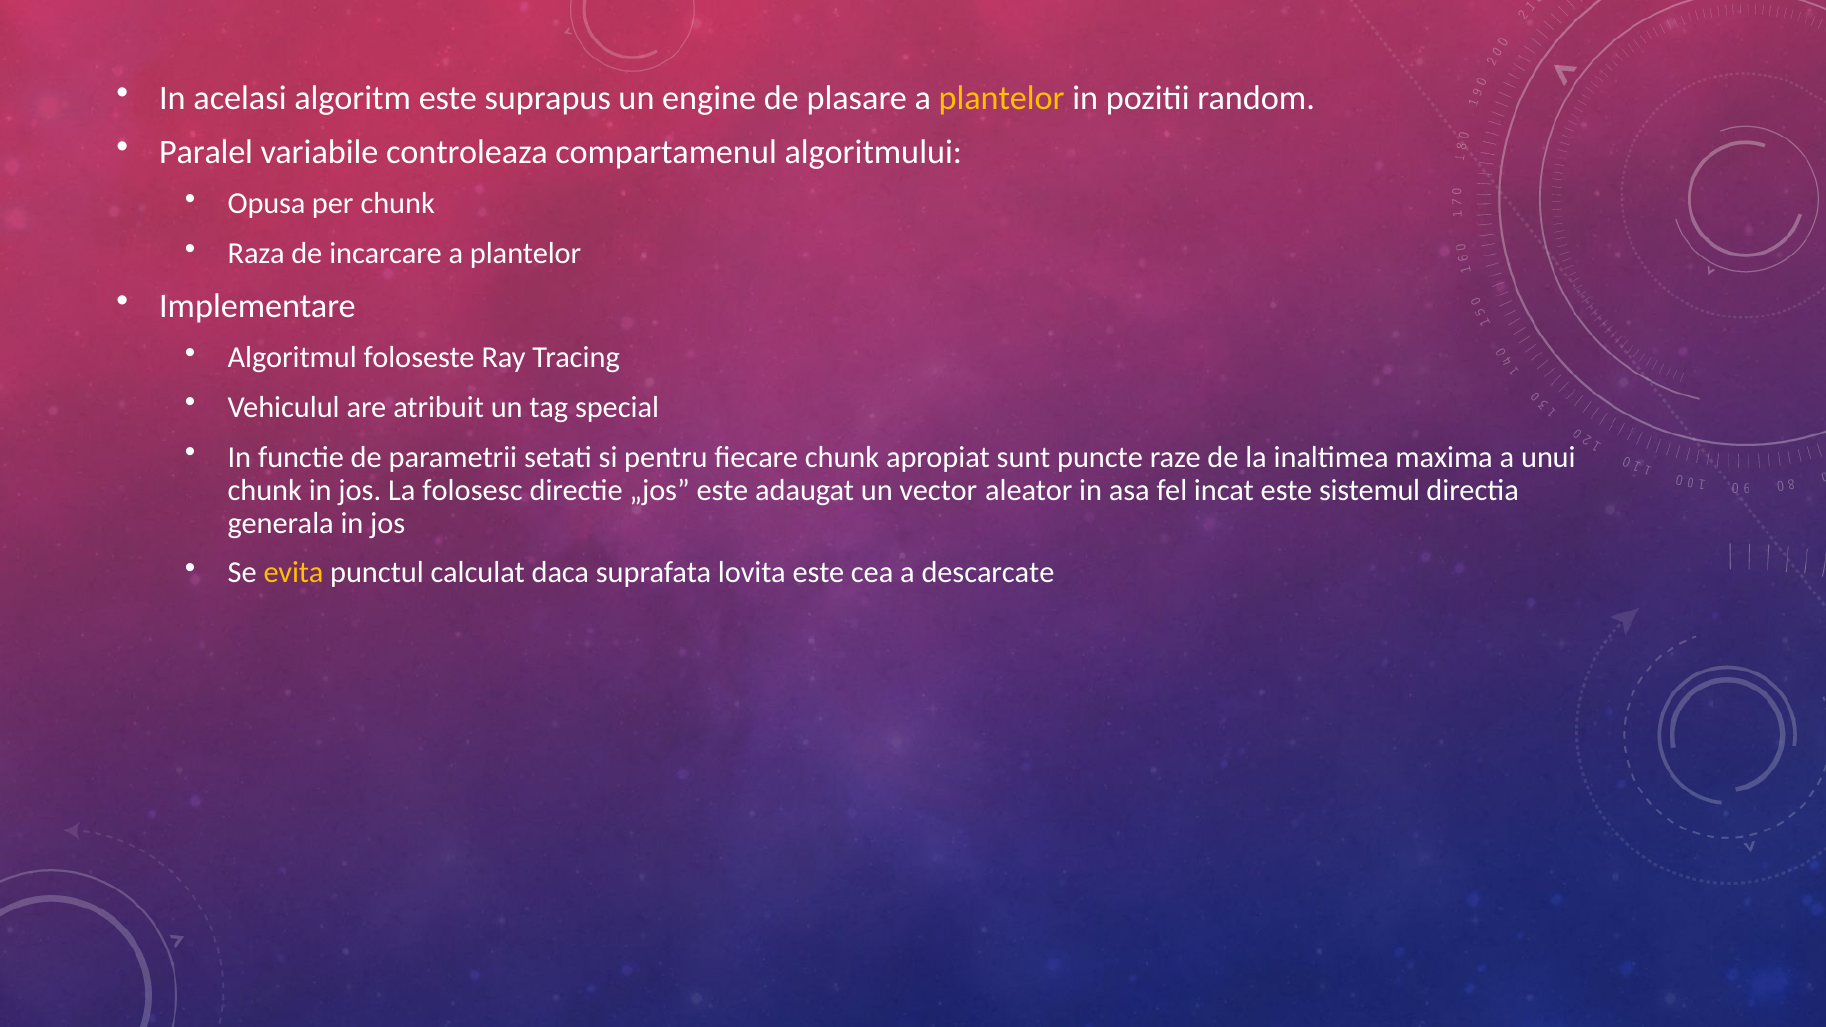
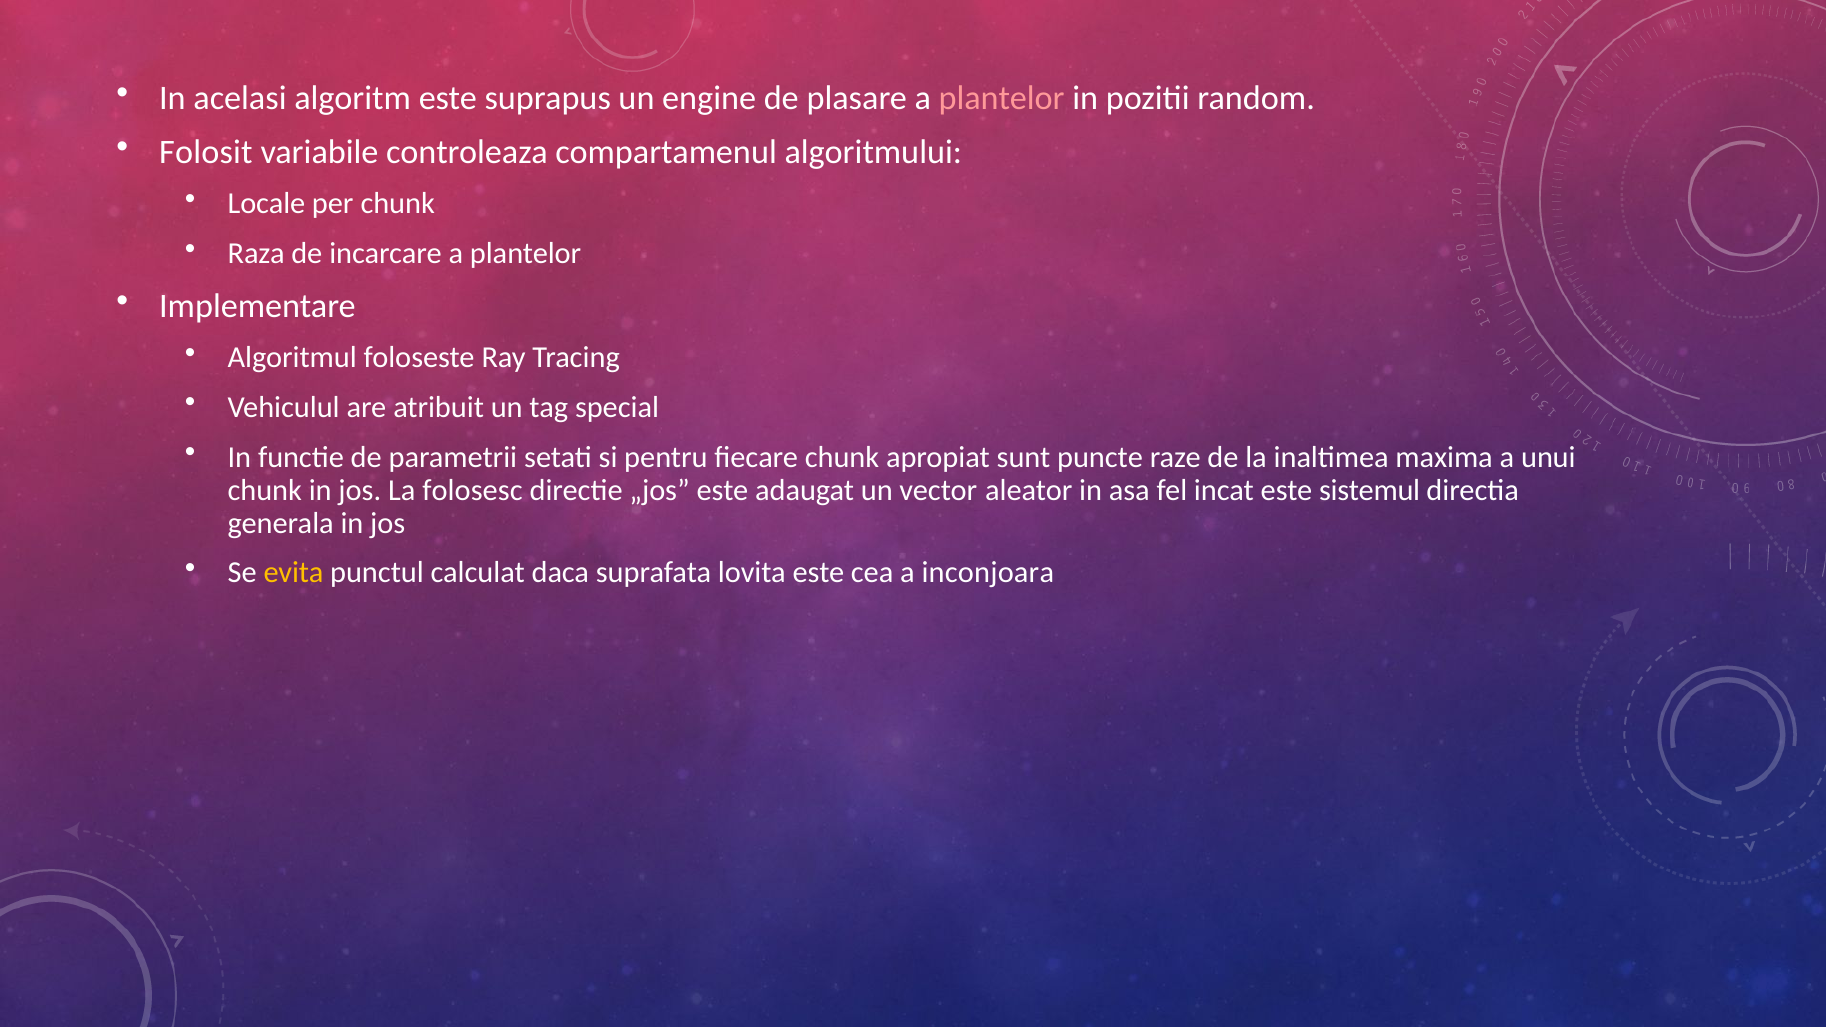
plantelor at (1002, 98) colour: yellow -> pink
Paralel: Paralel -> Folosit
Opusa: Opusa -> Locale
descarcate: descarcate -> inconjoara
